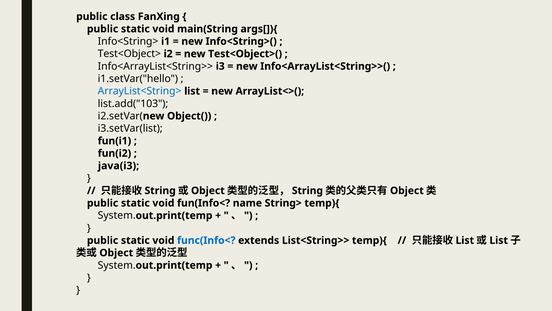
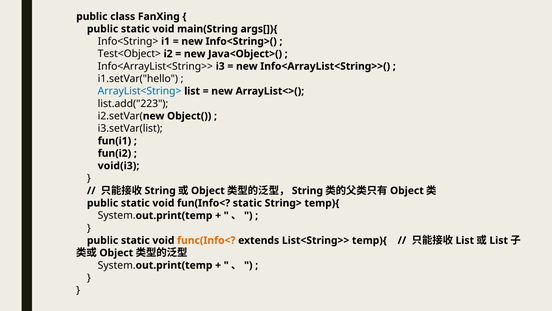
Test<Object>(: Test<Object>( -> Java<Object>(
list.add("103: list.add("103 -> list.add("223
java(i3: java(i3 -> void(i3
fun(Info< name: name -> static
func(Info< colour: blue -> orange
